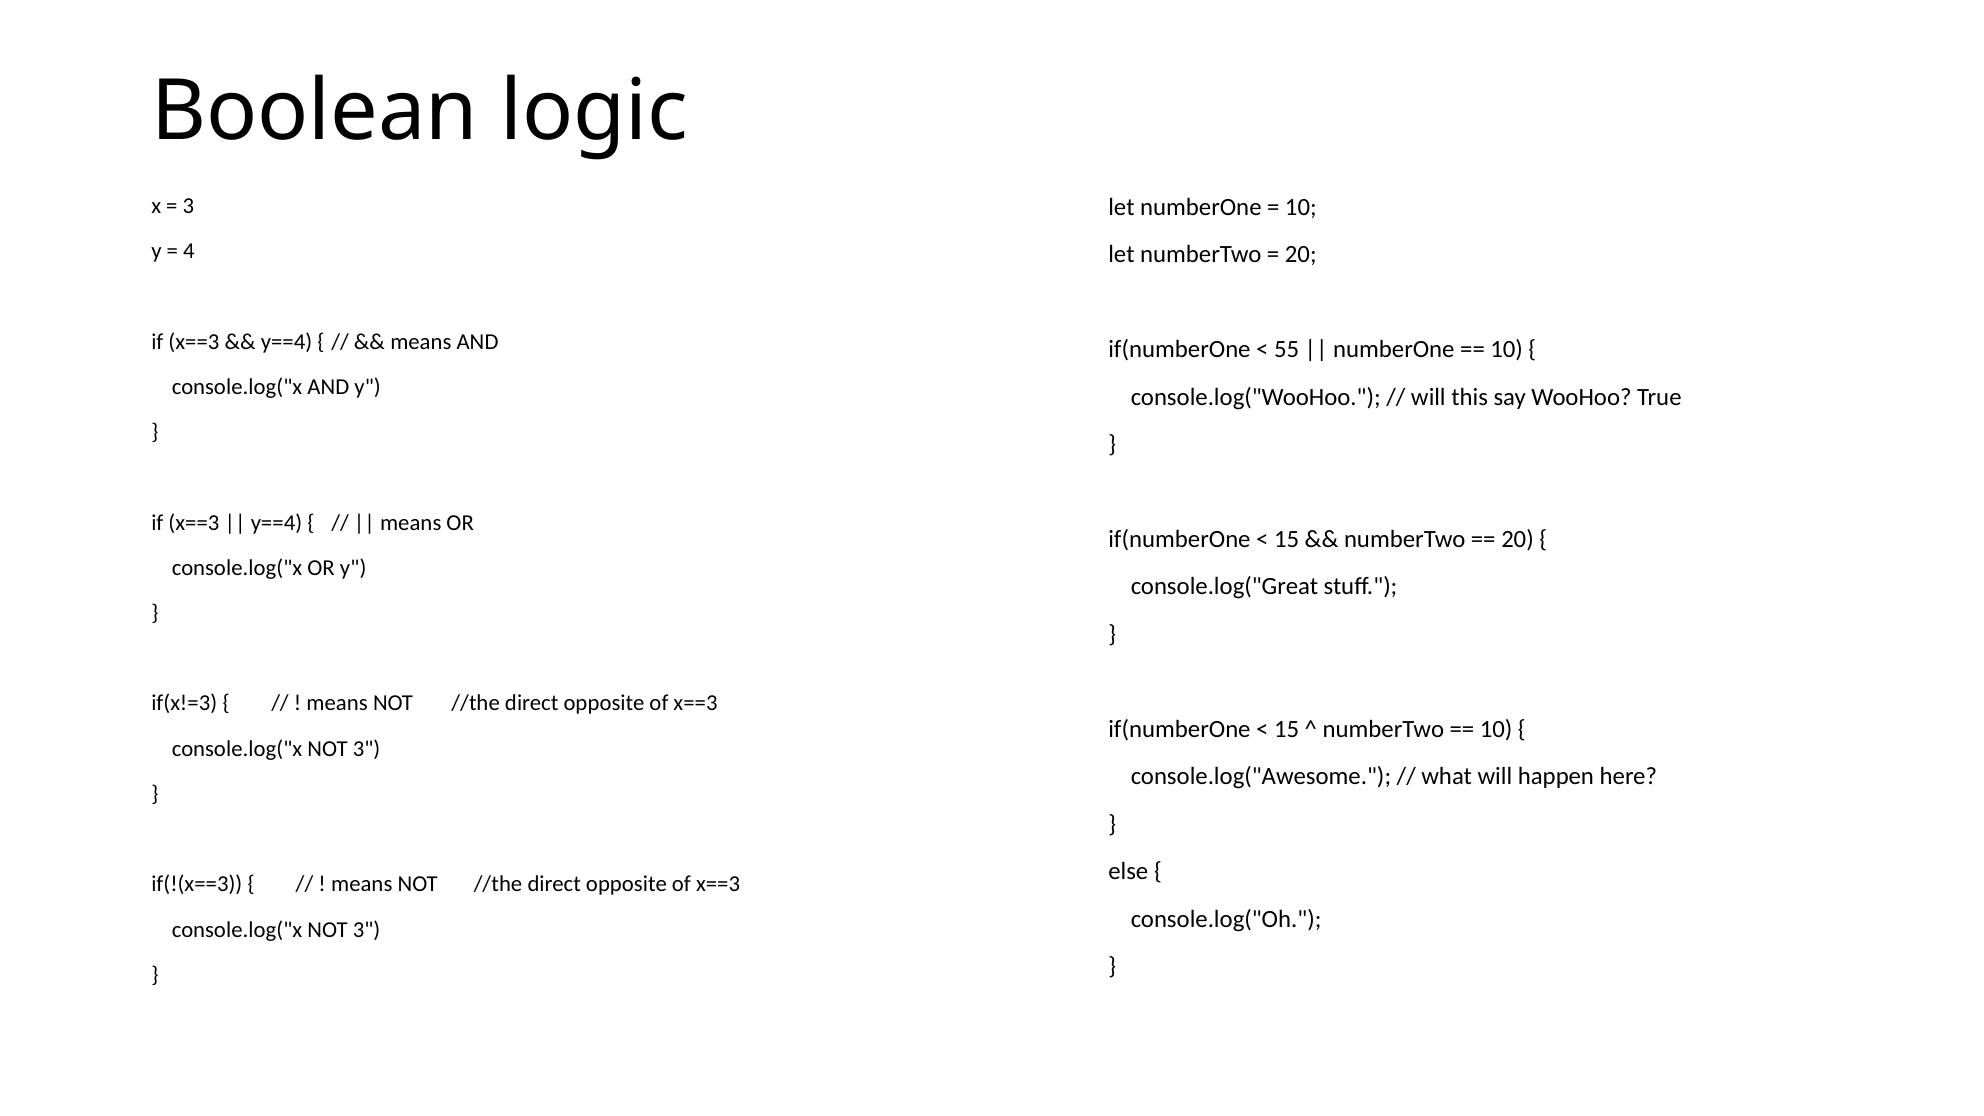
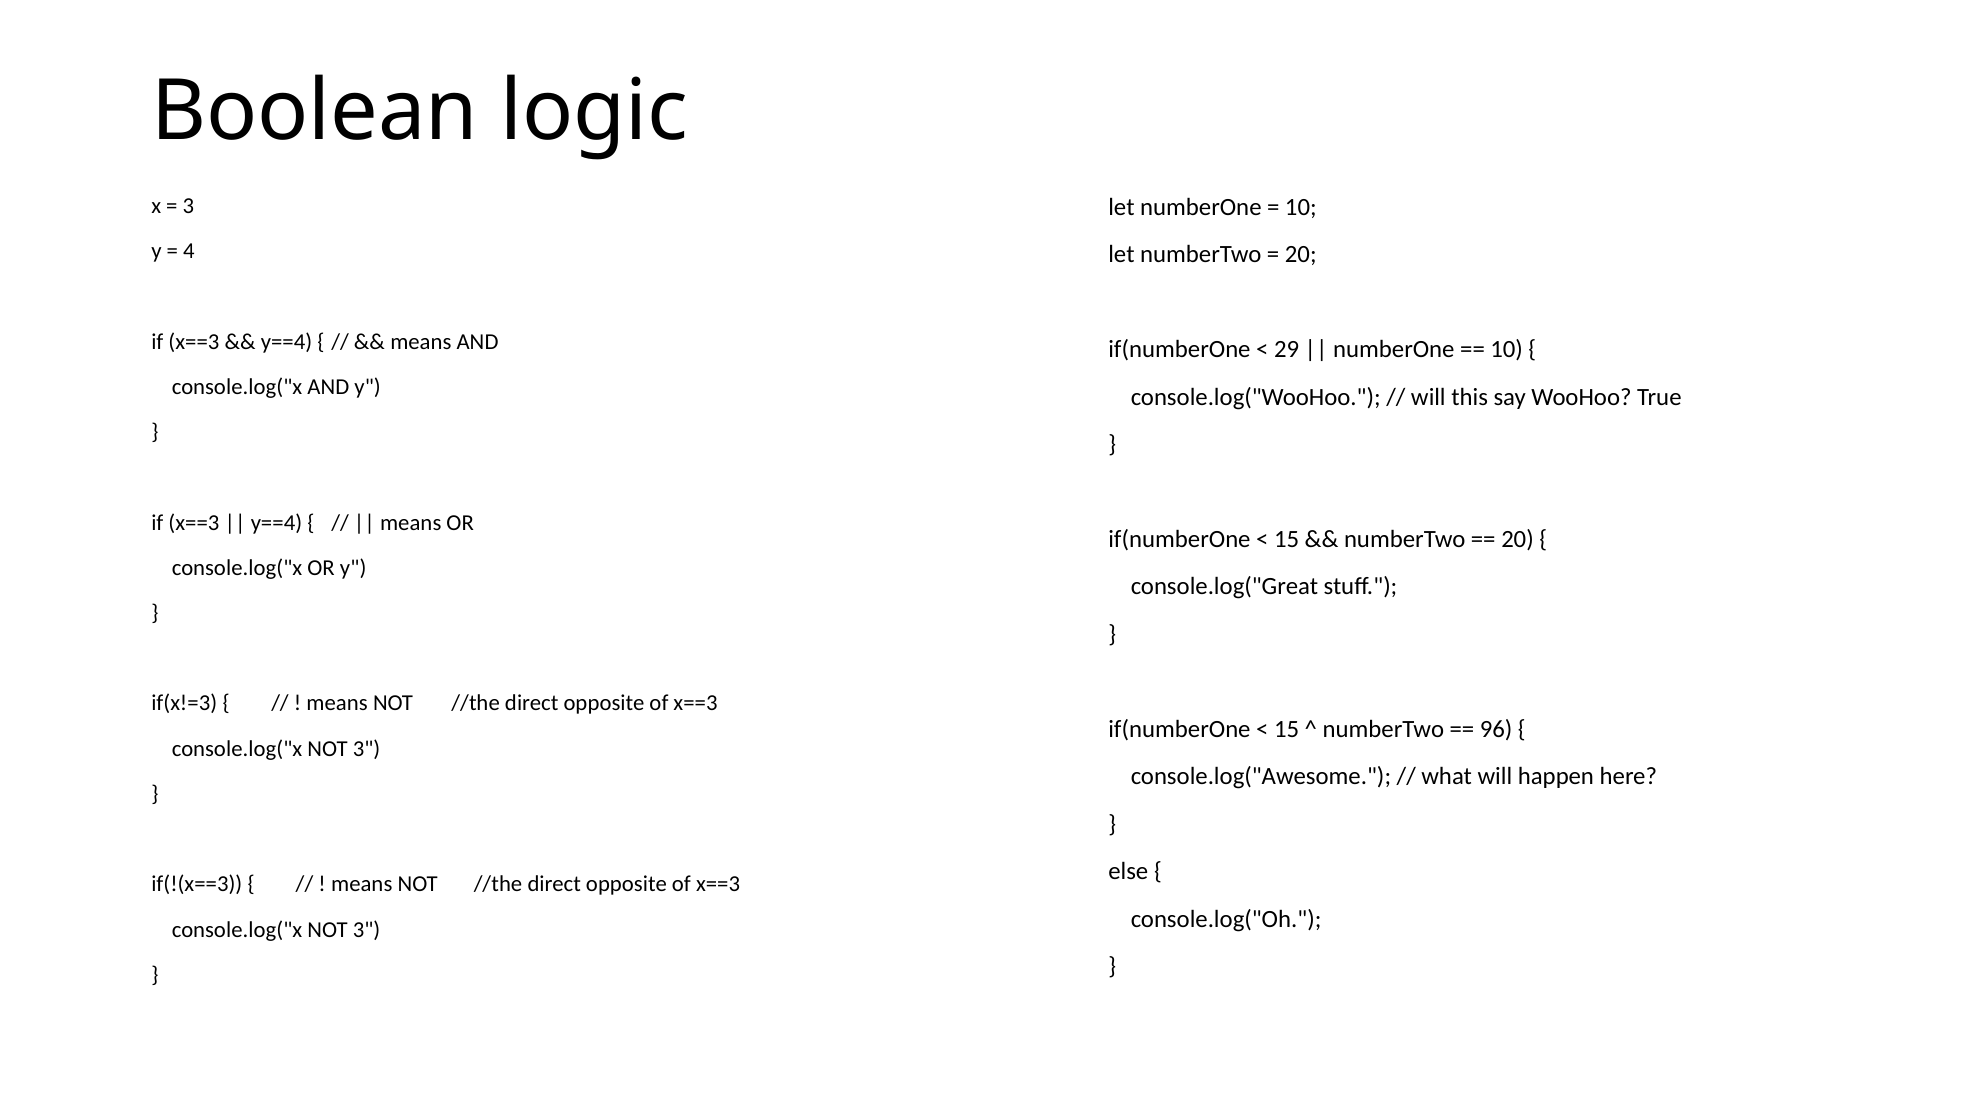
55: 55 -> 29
10 at (1496, 729): 10 -> 96
